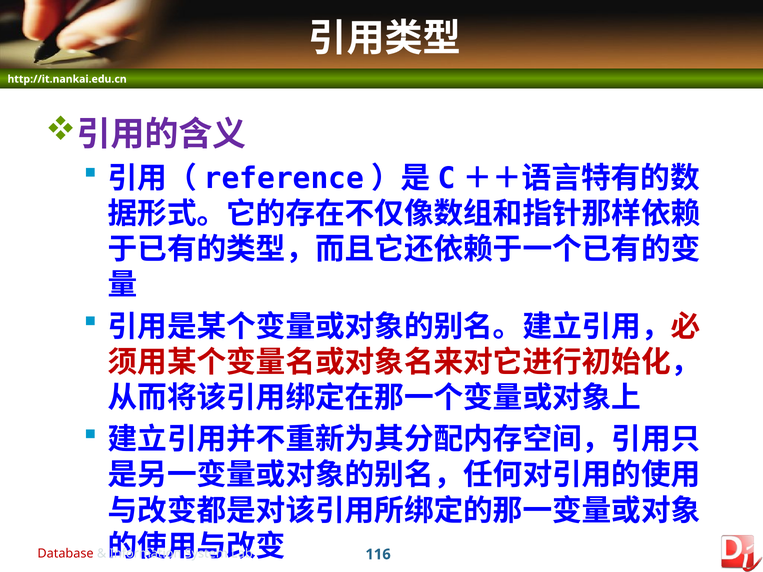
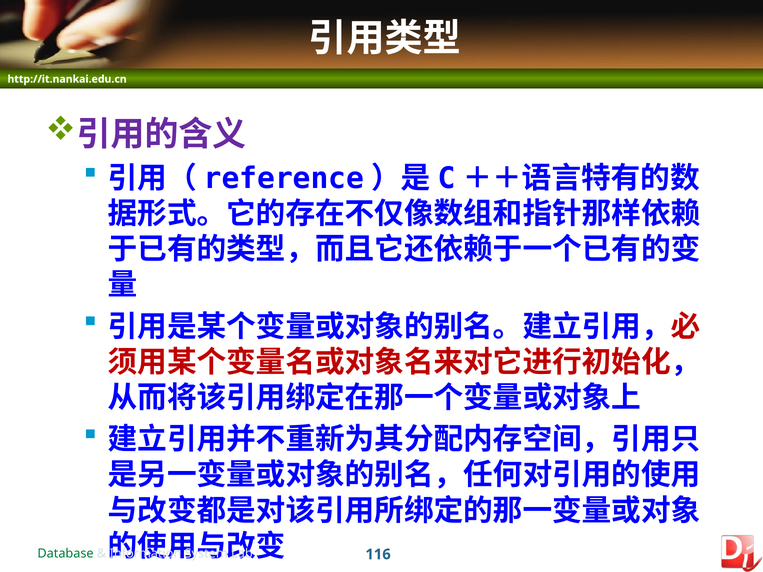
Database colour: red -> green
